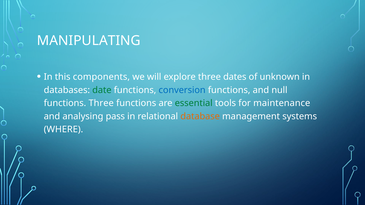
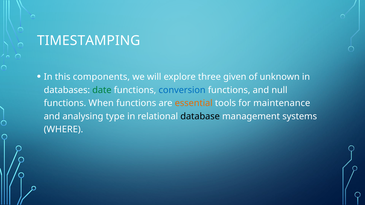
MANIPULATING: MANIPULATING -> TIMESTAMPING
dates: dates -> given
functions Three: Three -> When
essential colour: green -> orange
pass: pass -> type
database colour: orange -> black
